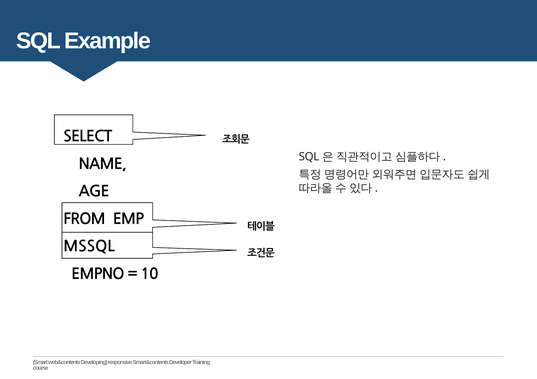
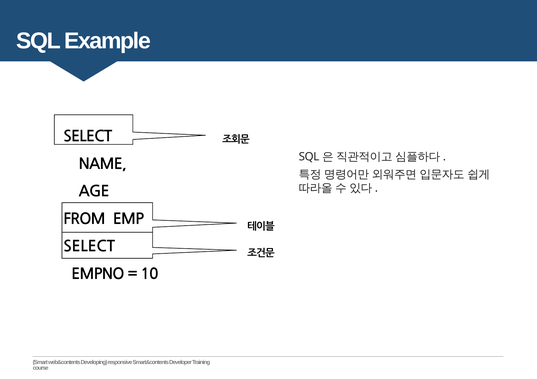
MSSQL at (89, 247): MSSQL -> SELECT
